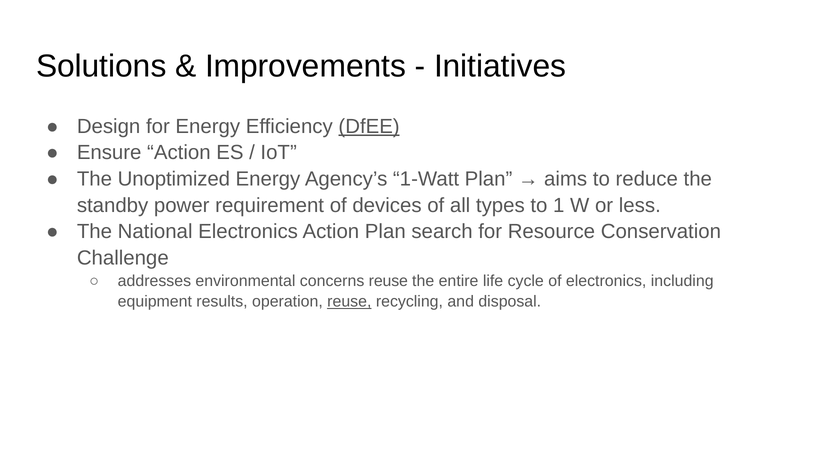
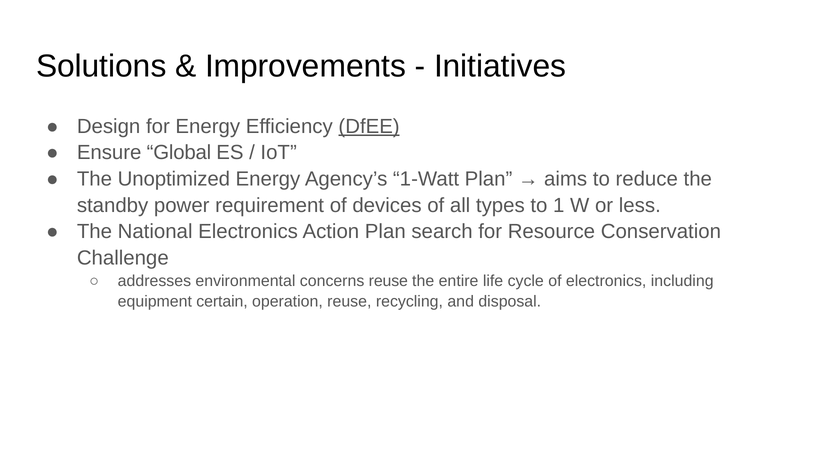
Ensure Action: Action -> Global
results: results -> certain
reuse at (349, 301) underline: present -> none
